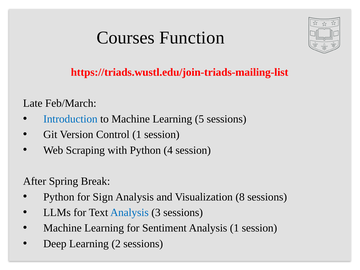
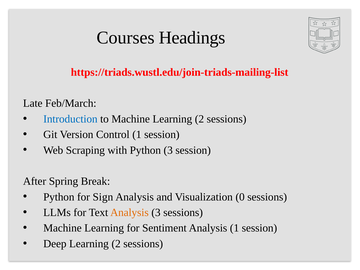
Function: Function -> Headings
Machine Learning 5: 5 -> 2
Python 4: 4 -> 3
8: 8 -> 0
Analysis at (129, 212) colour: blue -> orange
